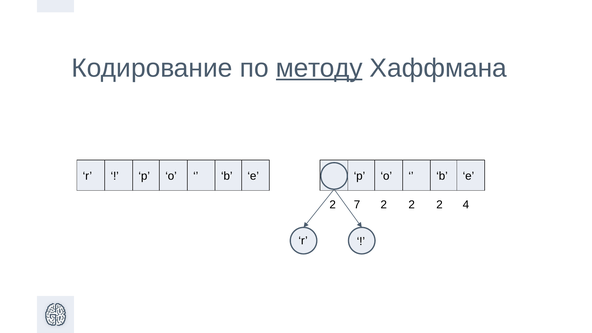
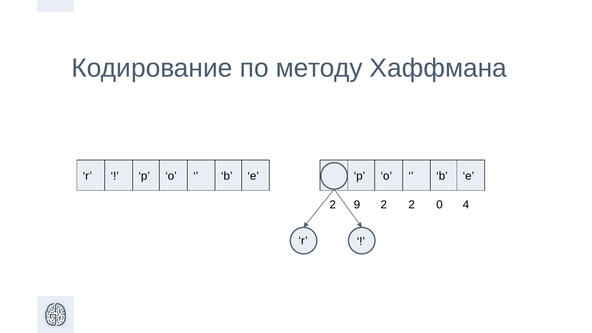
методу underline: present -> none
7: 7 -> 9
2 2 2: 2 -> 0
